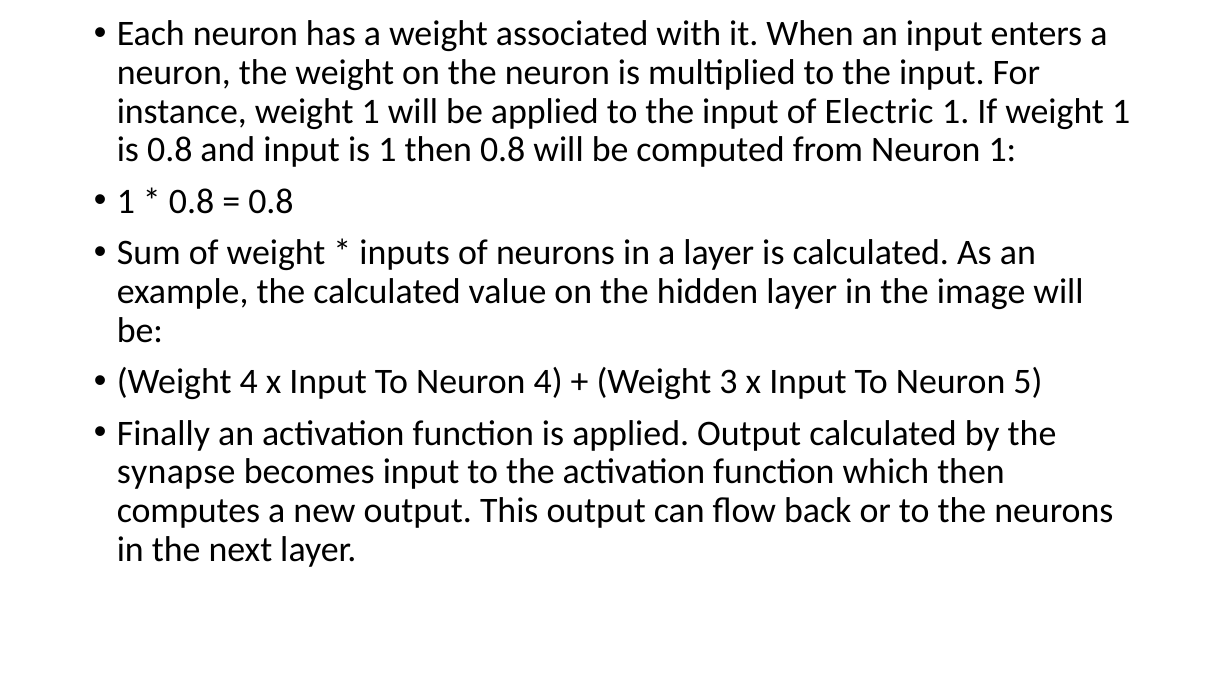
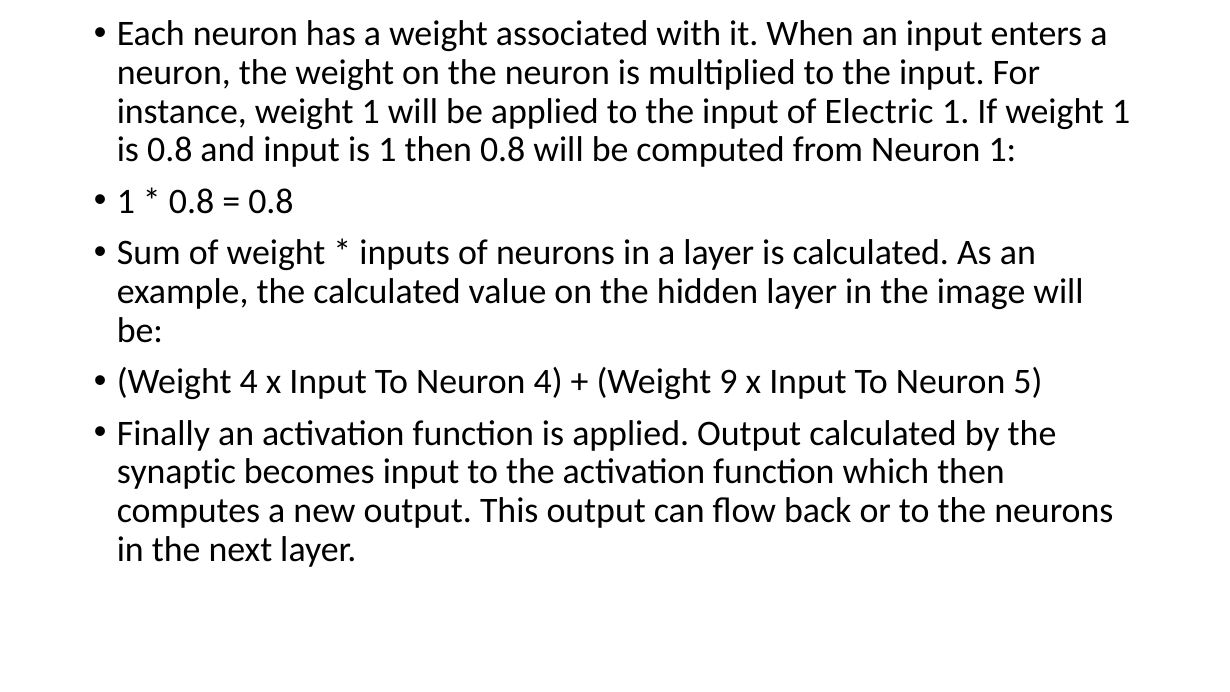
3: 3 -> 9
synapse: synapse -> synaptic
